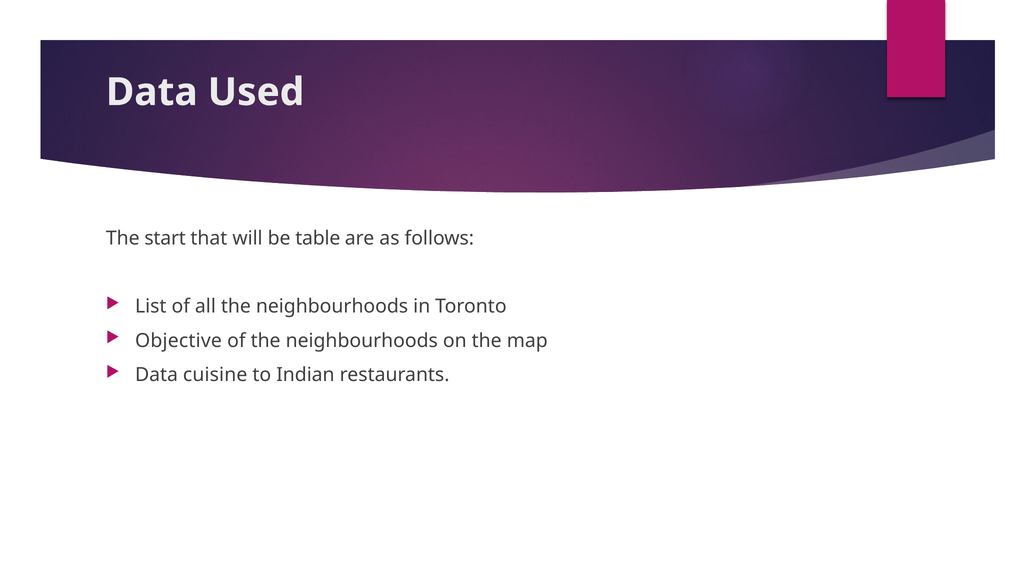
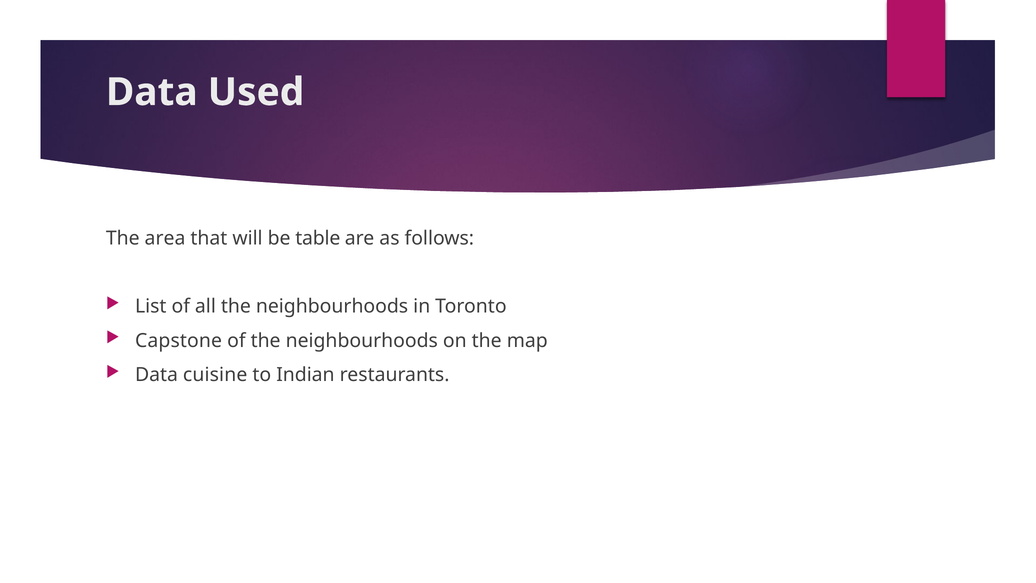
start: start -> area
Objective: Objective -> Capstone
